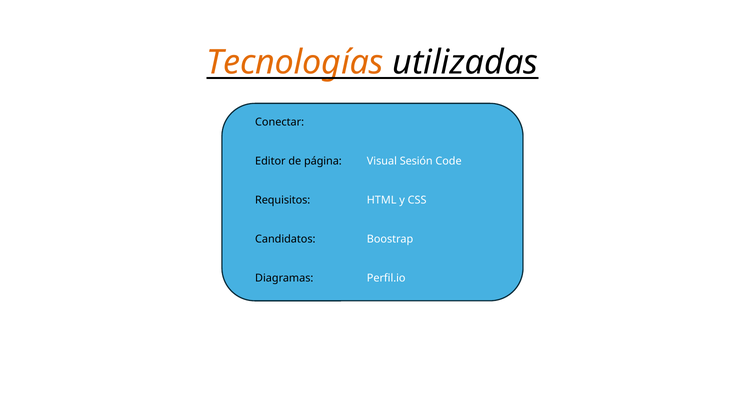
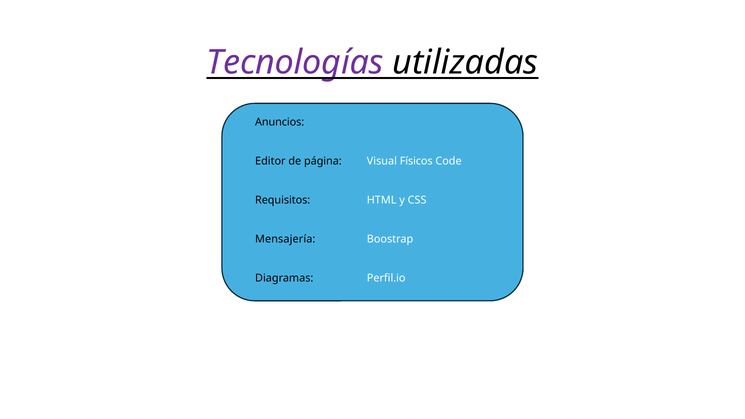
Tecnologías colour: orange -> purple
Conectar: Conectar -> Anuncios
Sesión: Sesión -> Físicos
Candidatos: Candidatos -> Mensajería
